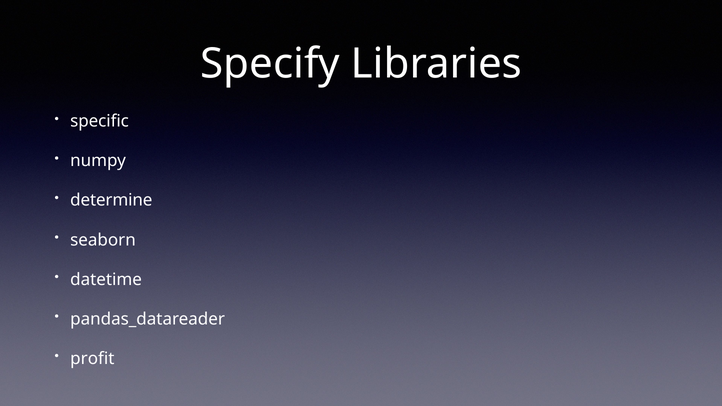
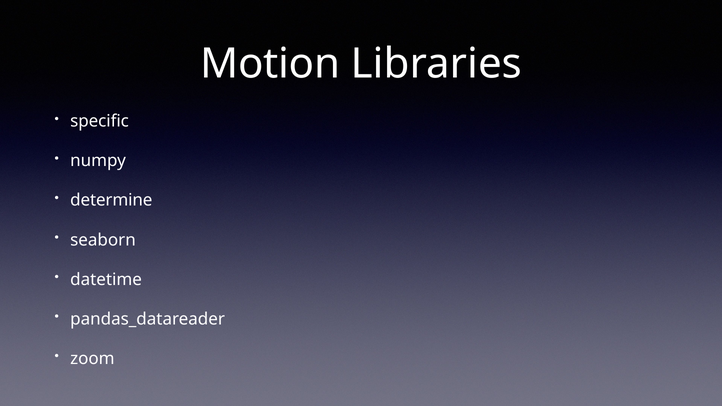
Specify: Specify -> Motion
profit: profit -> zoom
